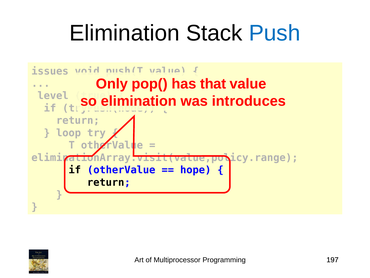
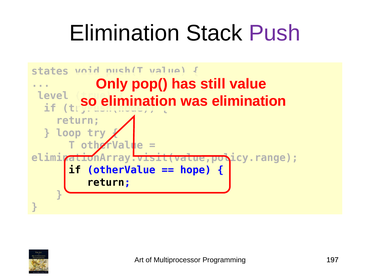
Push colour: blue -> purple
issues: issues -> states
that: that -> still
was introduces: introduces -> elimination
